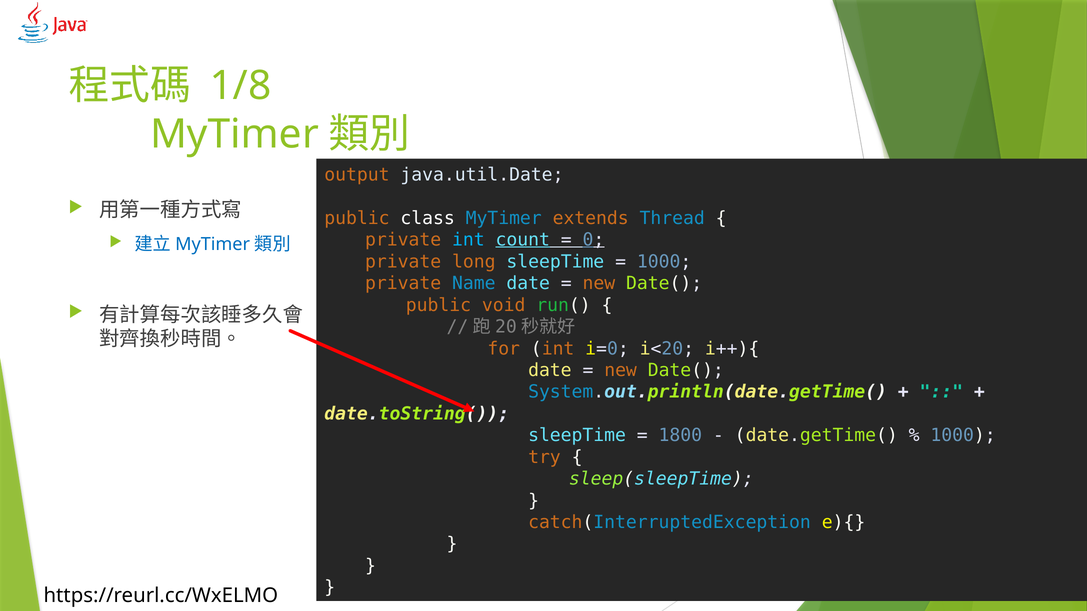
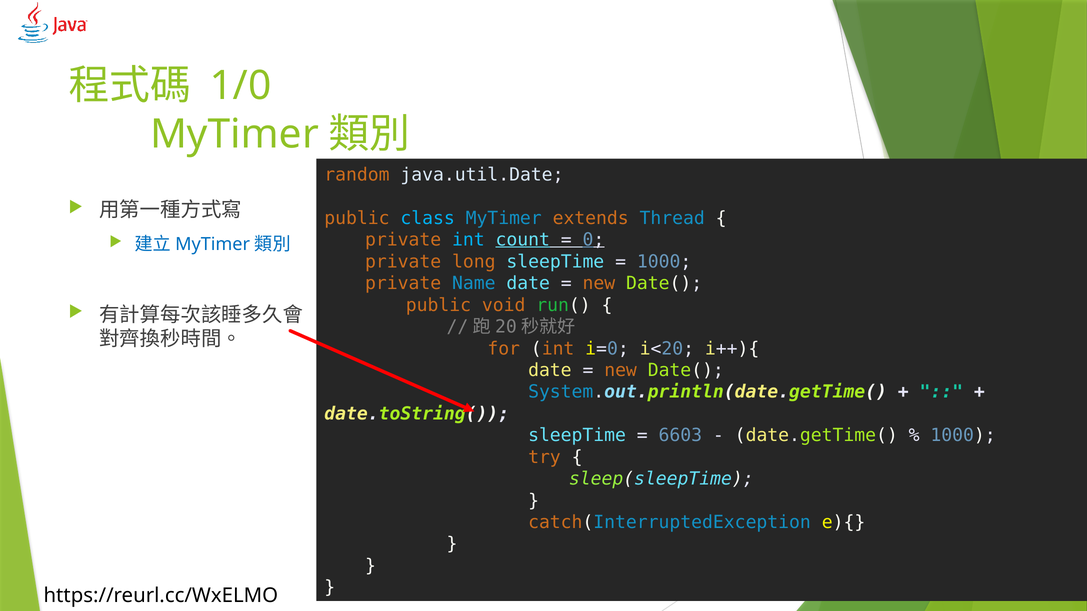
1/8: 1/8 -> 1/0
output: output -> random
class colour: white -> light blue
1800: 1800 -> 6603
